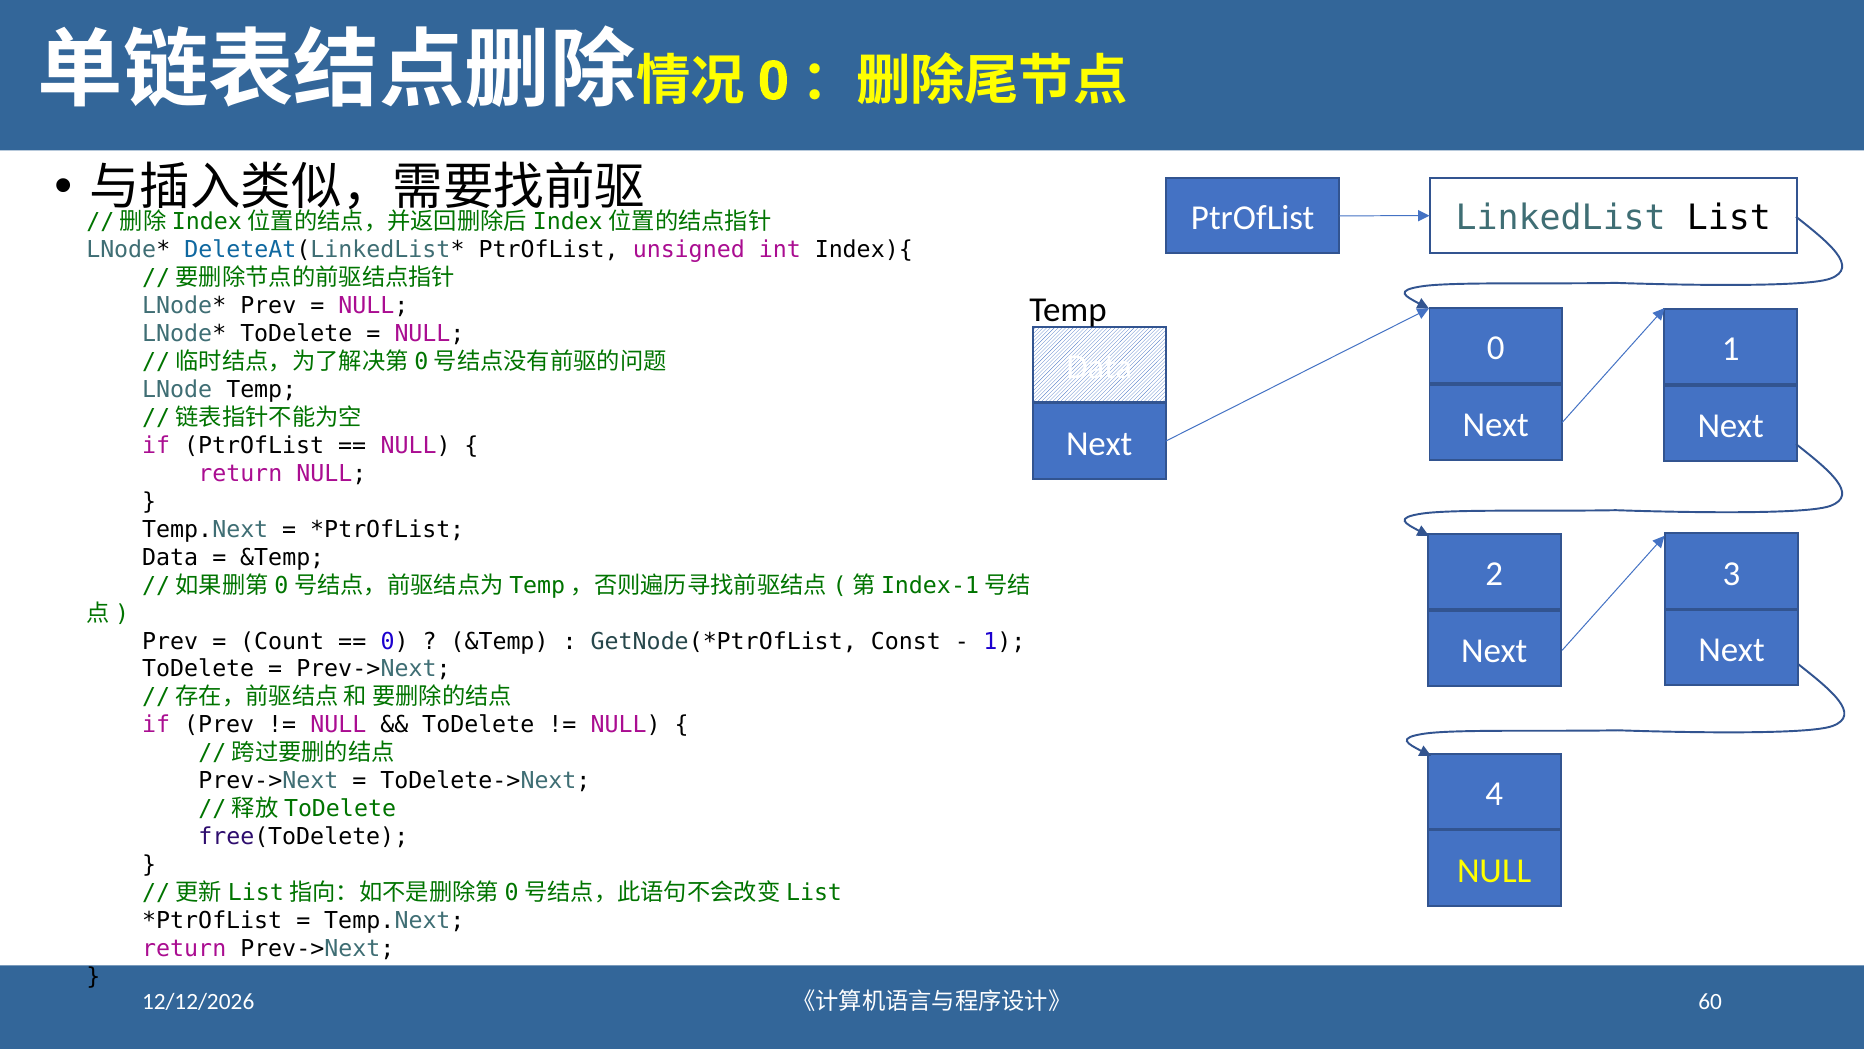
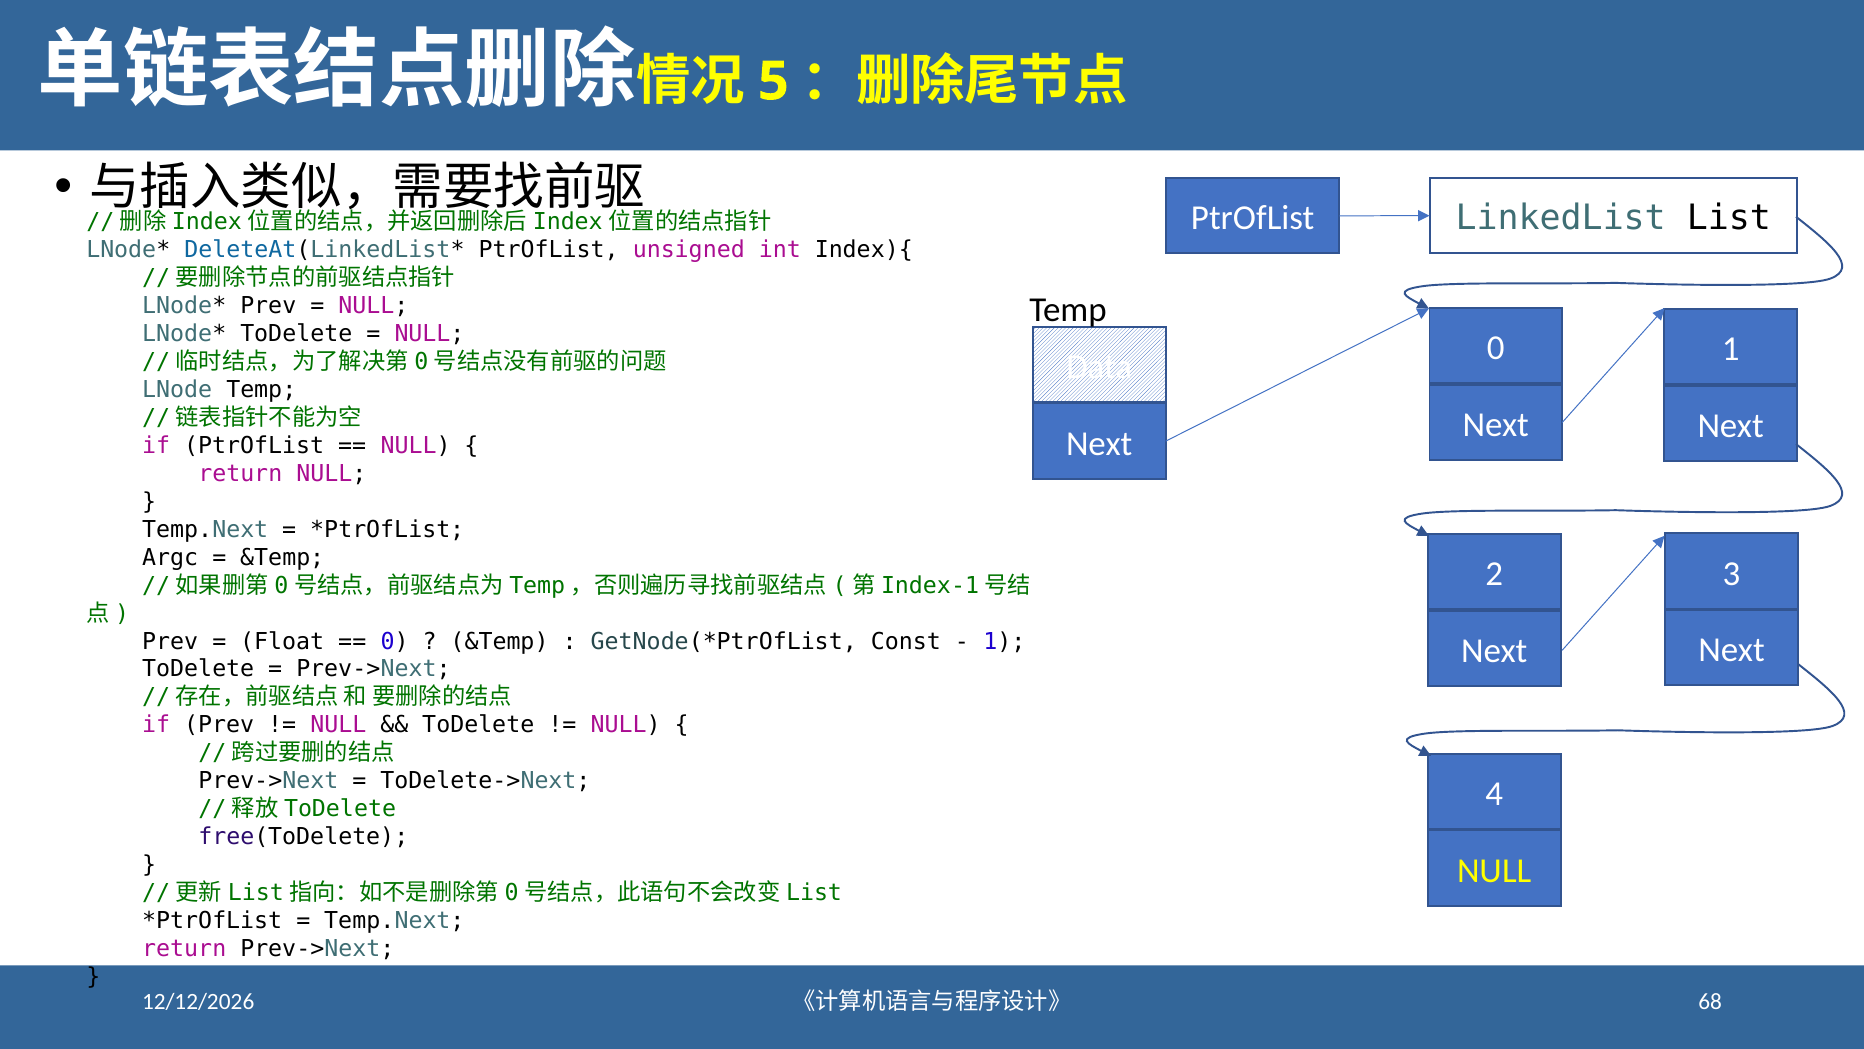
0 at (773, 81): 0 -> 5
Data at (170, 557): Data -> Argc
Count: Count -> Float
60: 60 -> 68
